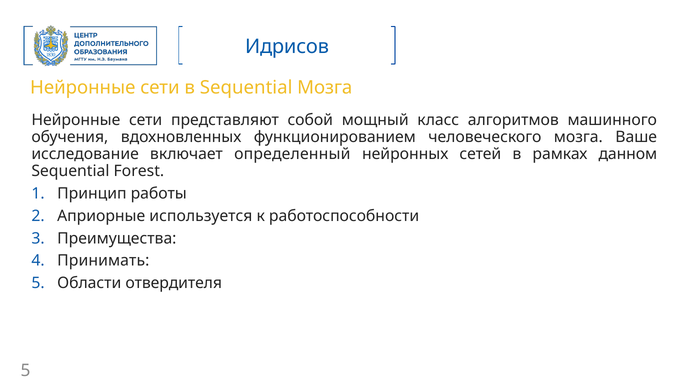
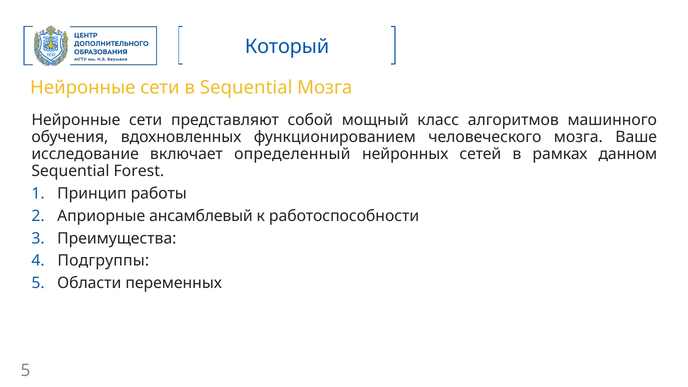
Идрисов: Идрисов -> Который
используется: используется -> ансамблевый
Принимать: Принимать -> Подгруппы
отвердителя: отвердителя -> переменных
